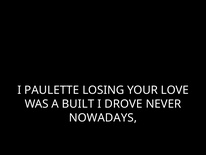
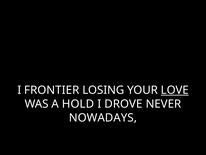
PAULETTE: PAULETTE -> FRONTIER
LOVE underline: none -> present
BUILT: BUILT -> HOLD
